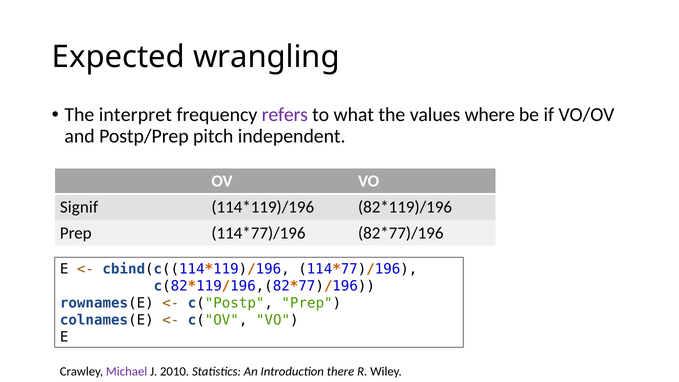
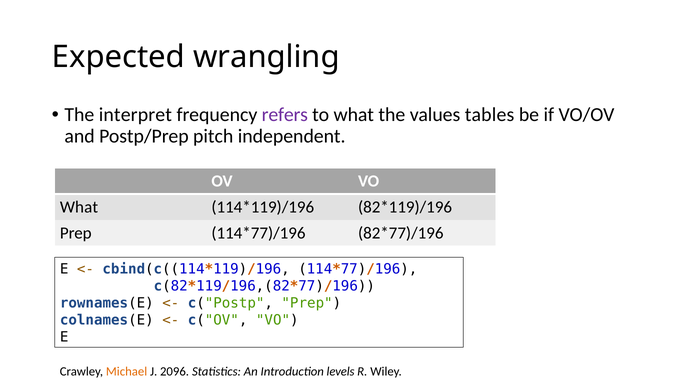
where: where -> tables
Signif at (79, 207): Signif -> What
Michael colour: purple -> orange
2010: 2010 -> 2096
there: there -> levels
